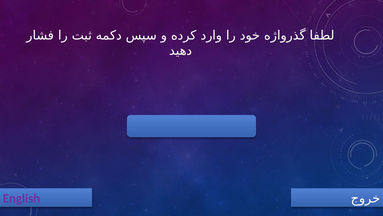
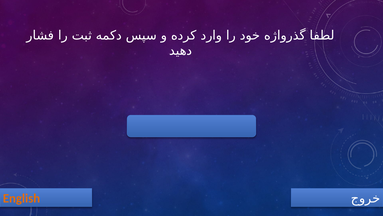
English colour: purple -> orange
